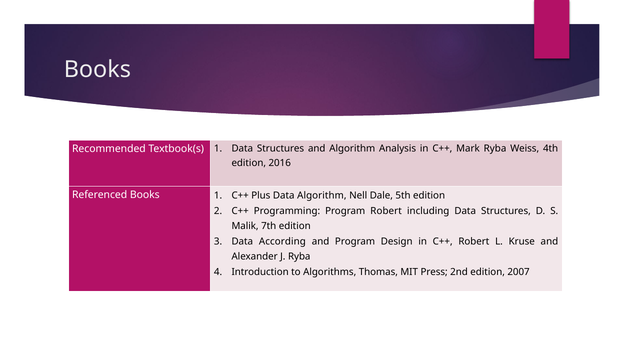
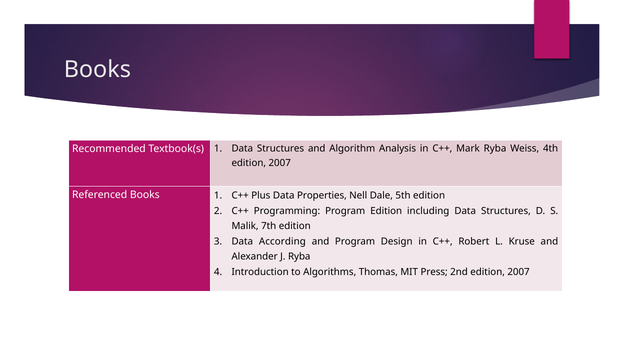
2016 at (280, 163): 2016 -> 2007
Data Algorithm: Algorithm -> Properties
Program Robert: Robert -> Edition
